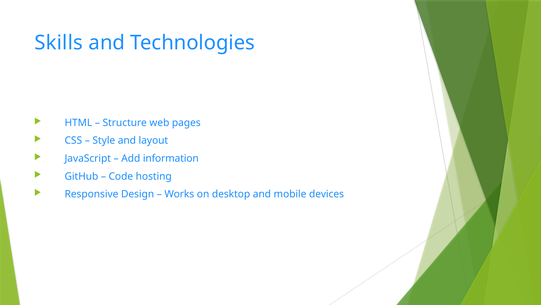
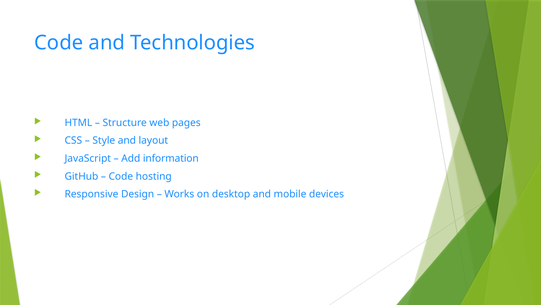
Skills at (59, 43): Skills -> Code
